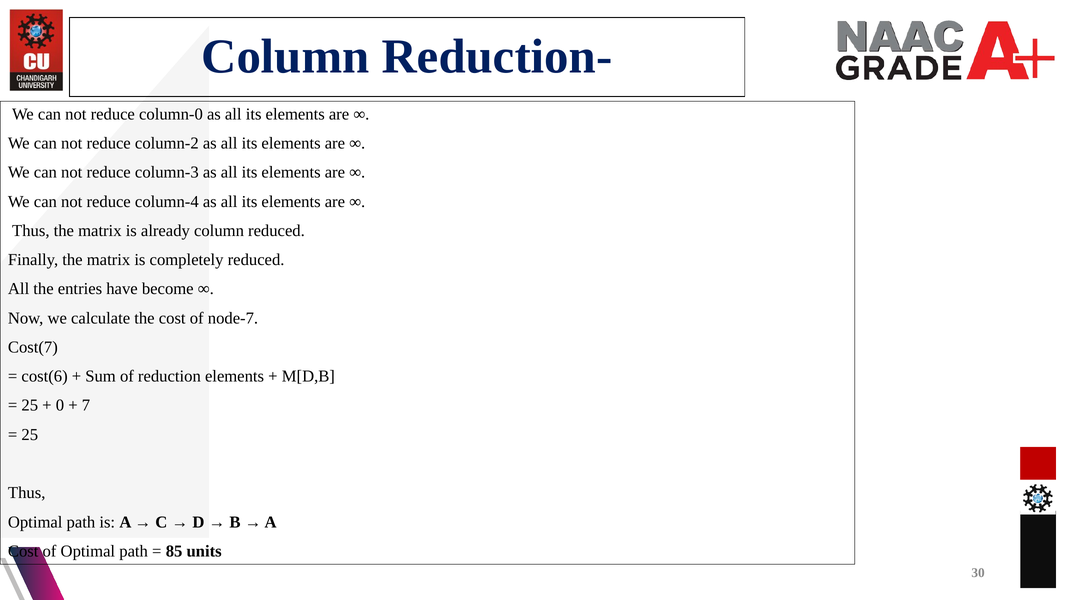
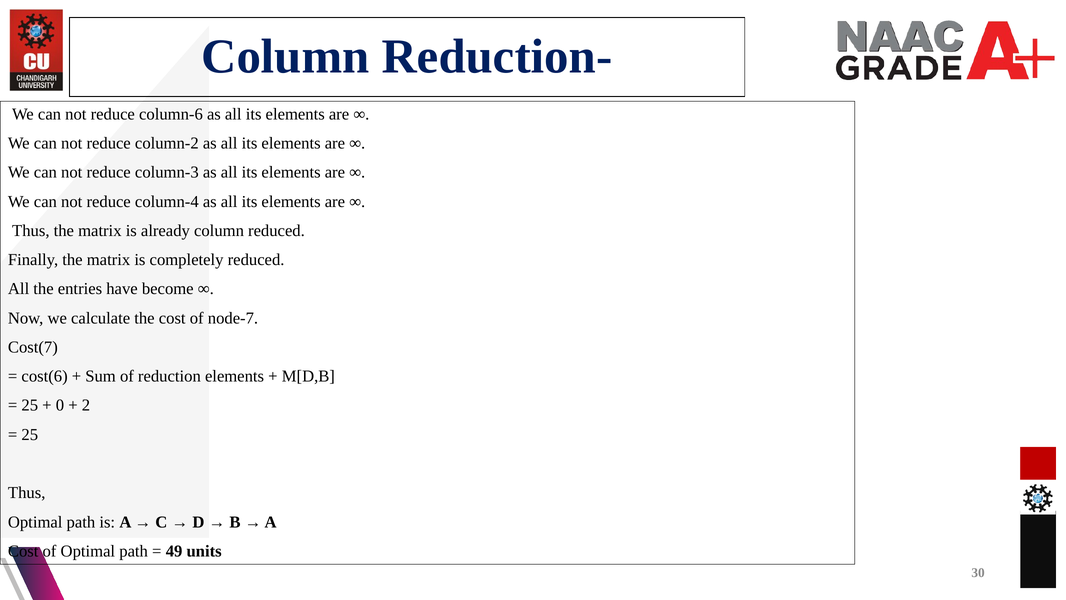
column-0: column-0 -> column-6
7: 7 -> 2
85: 85 -> 49
